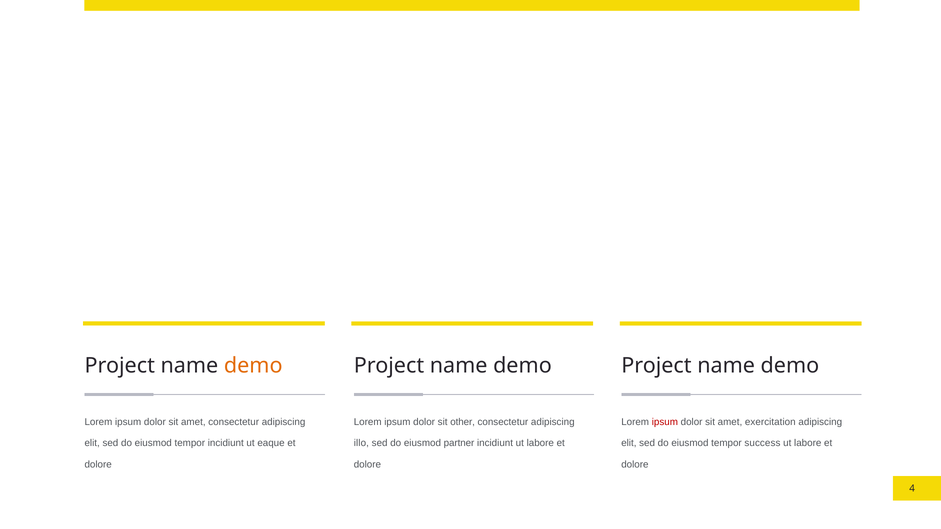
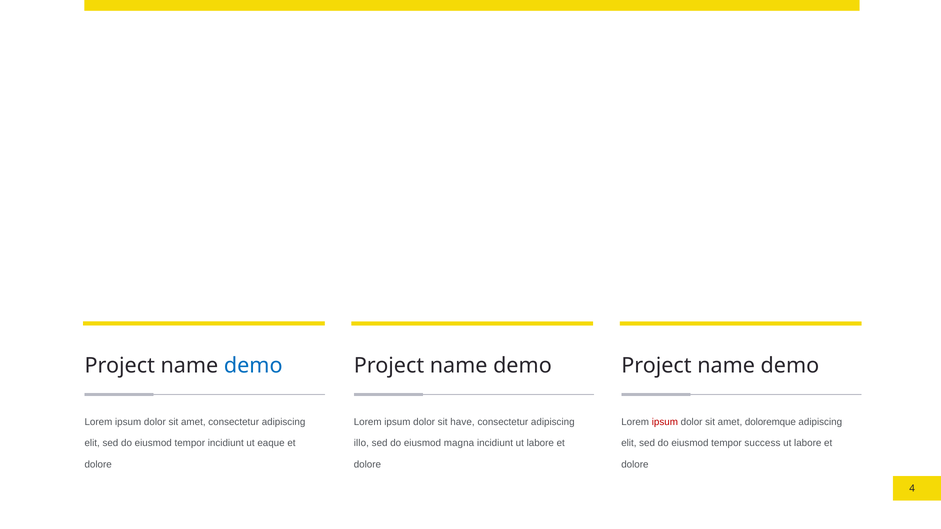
demo at (253, 366) colour: orange -> blue
other: other -> have
exercitation: exercitation -> doloremque
partner: partner -> magna
